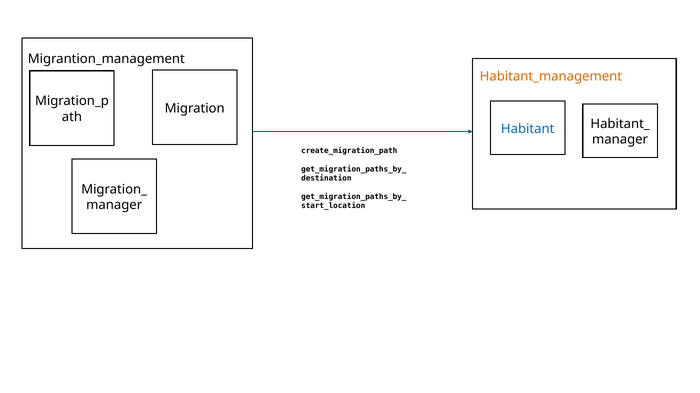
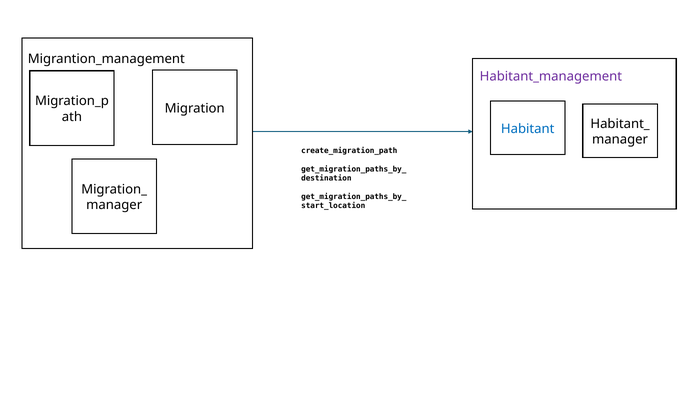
Habitant_management colour: orange -> purple
